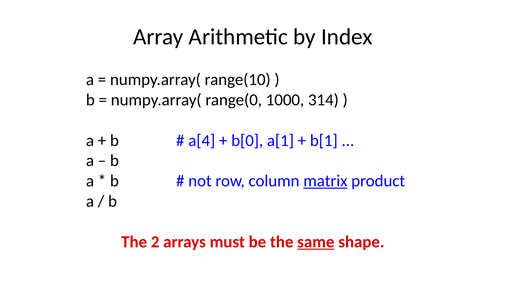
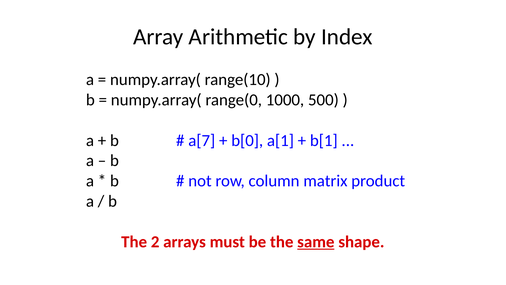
314: 314 -> 500
a[4: a[4 -> a[7
matrix underline: present -> none
